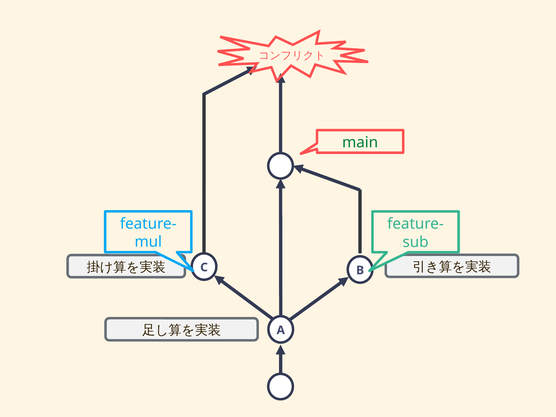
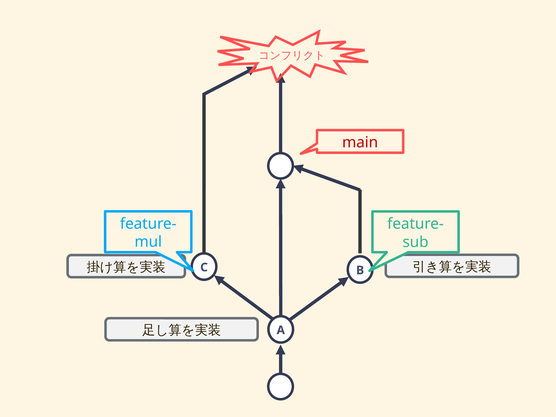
main colour: green -> red
